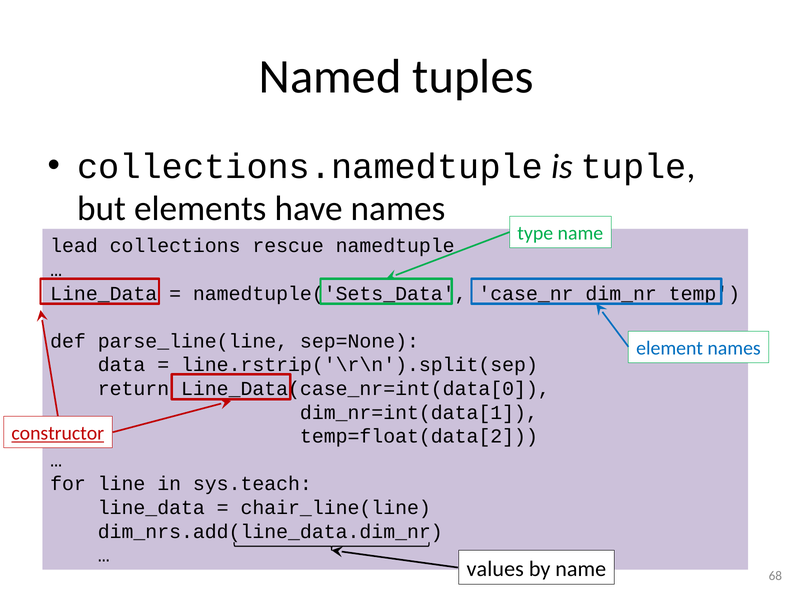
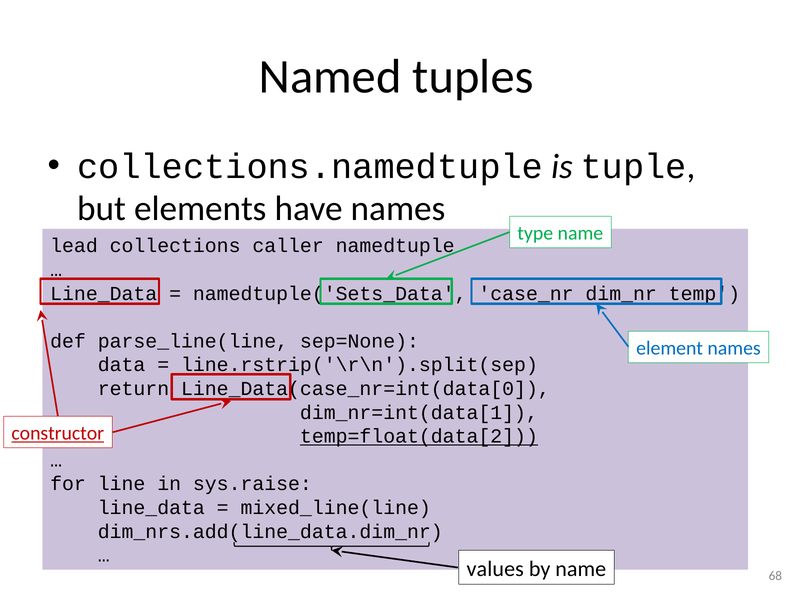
rescue: rescue -> caller
temp=float(data[2 underline: none -> present
sys.teach: sys.teach -> sys.raise
chair_line(line: chair_line(line -> mixed_line(line
